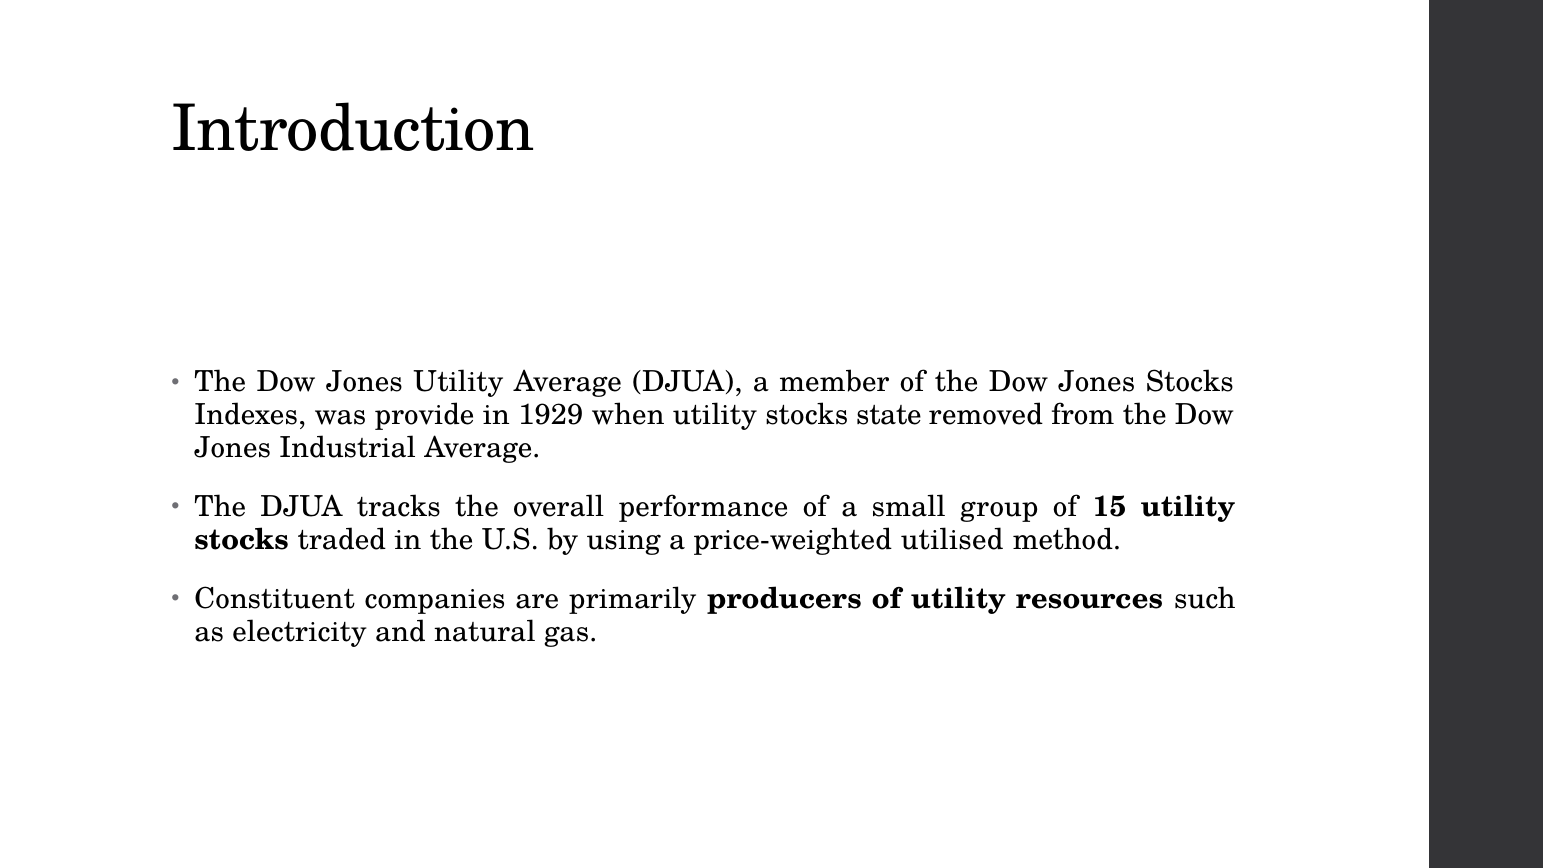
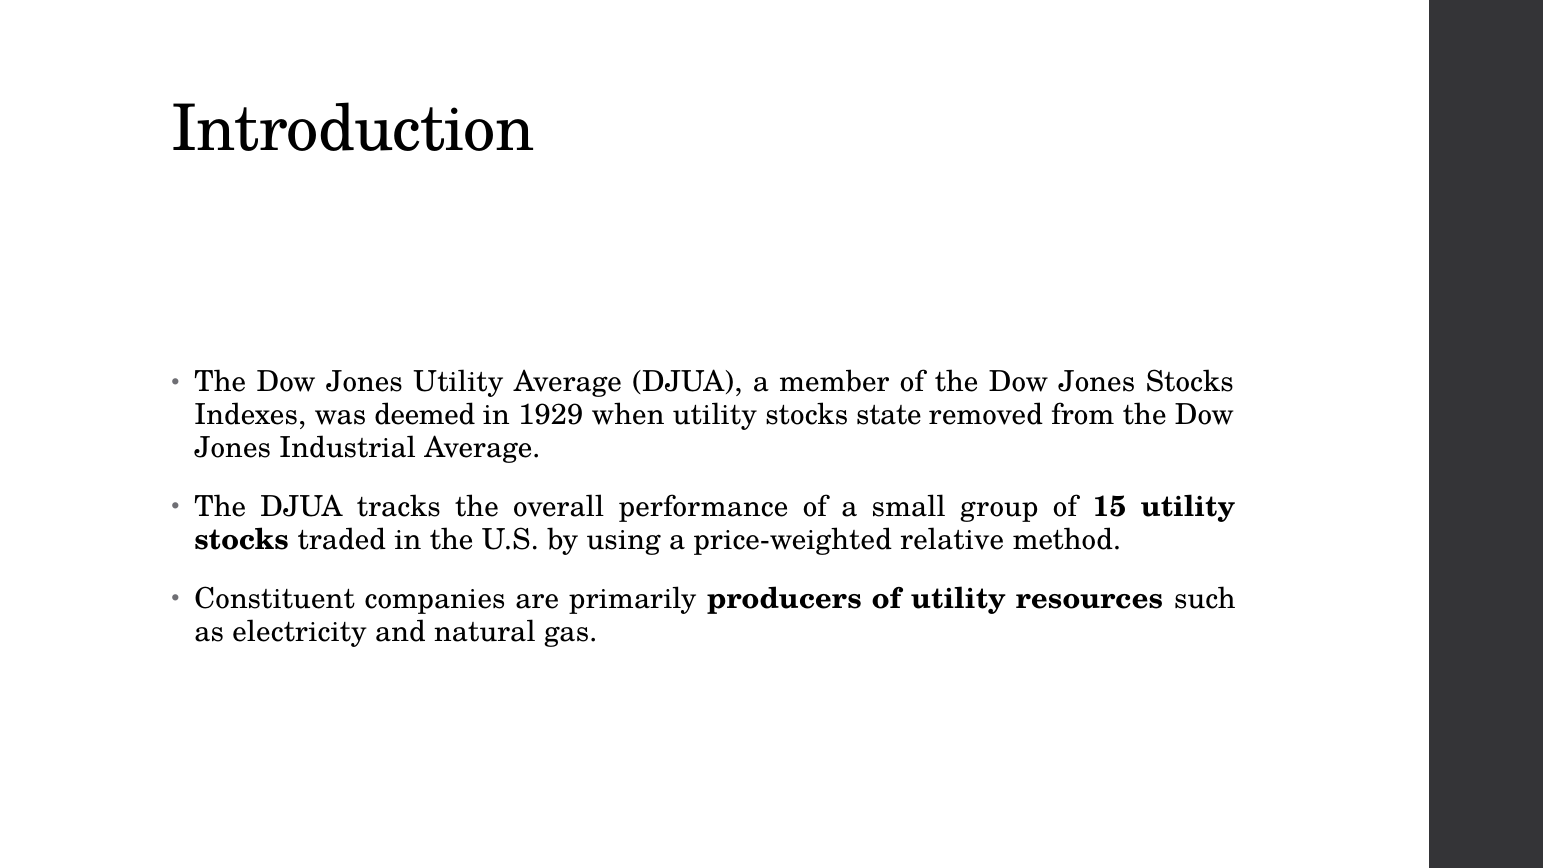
provide: provide -> deemed
utilised: utilised -> relative
